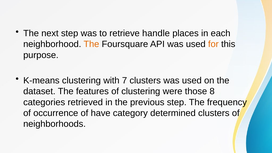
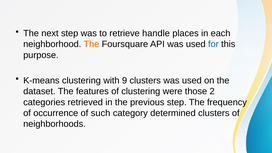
for colour: orange -> blue
7: 7 -> 9
8: 8 -> 2
have: have -> such
